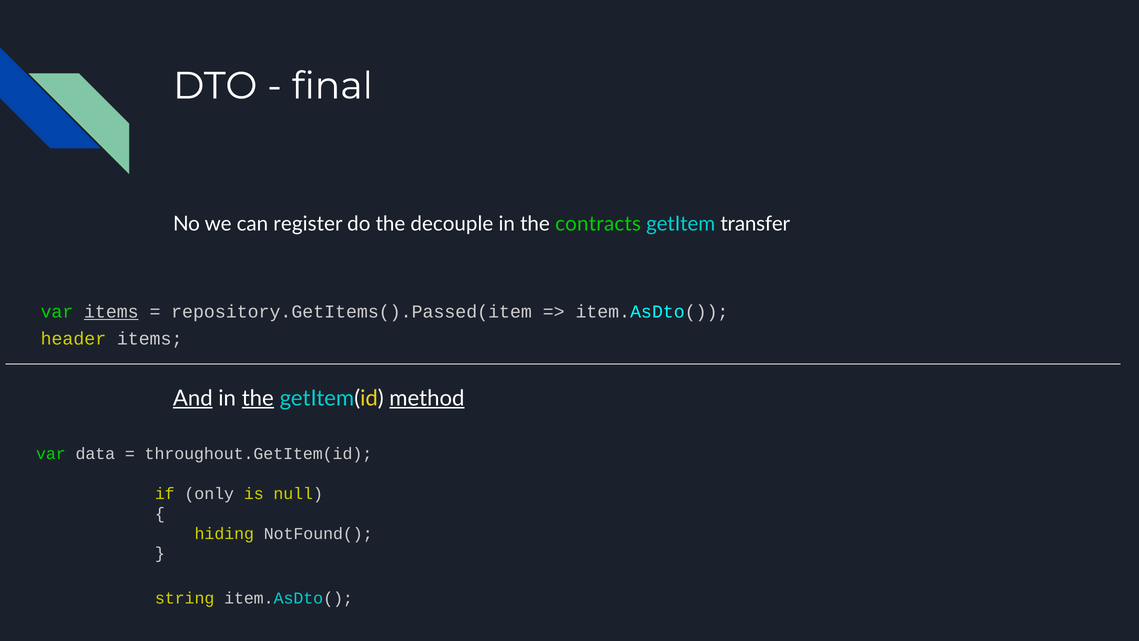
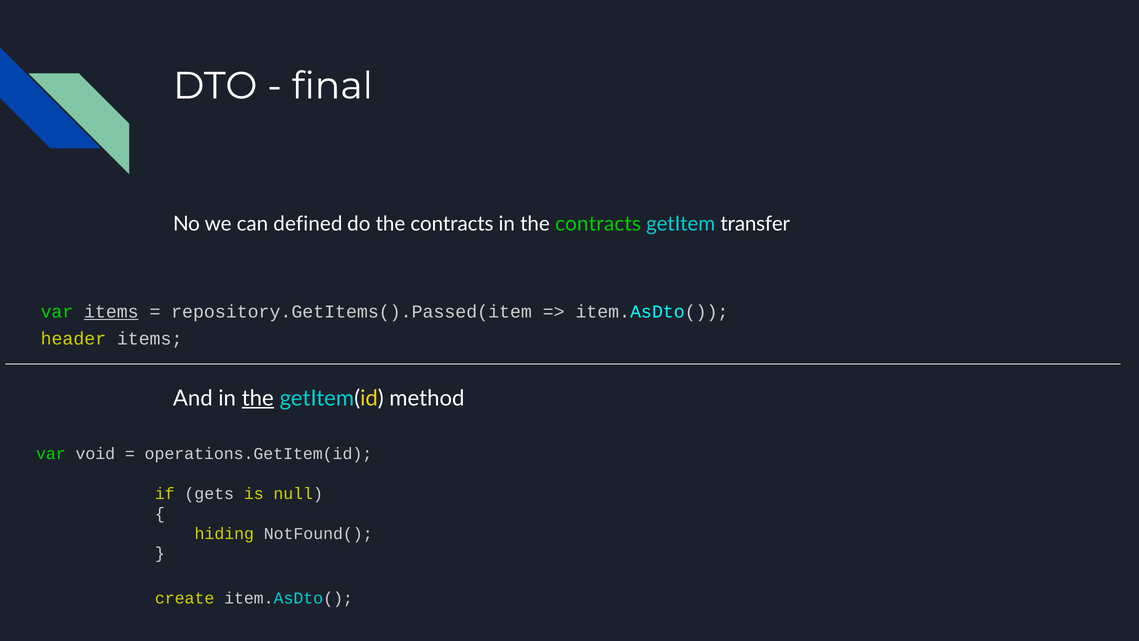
register: register -> defined
do the decouple: decouple -> contracts
And underline: present -> none
method underline: present -> none
data: data -> void
throughout.GetItem(id: throughout.GetItem(id -> operations.GetItem(id
only: only -> gets
string: string -> create
